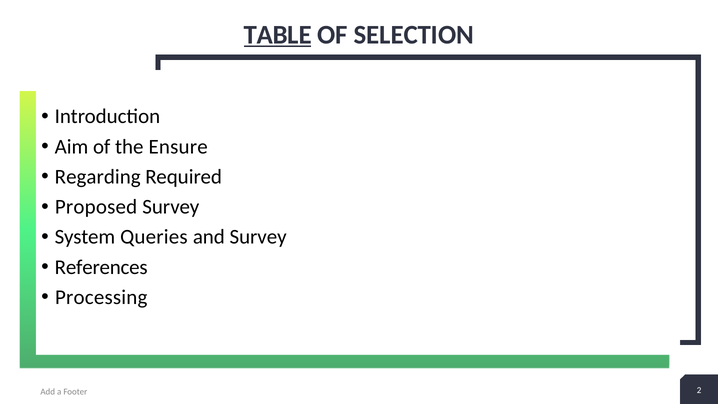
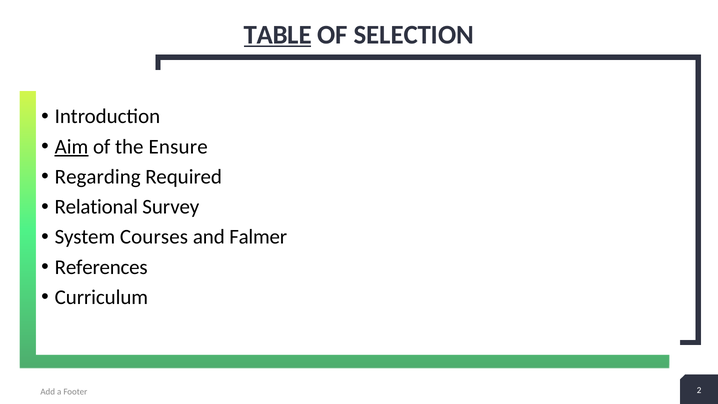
Aim underline: none -> present
Proposed: Proposed -> Relational
Queries: Queries -> Courses
and Survey: Survey -> Falmer
Processing: Processing -> Curriculum
